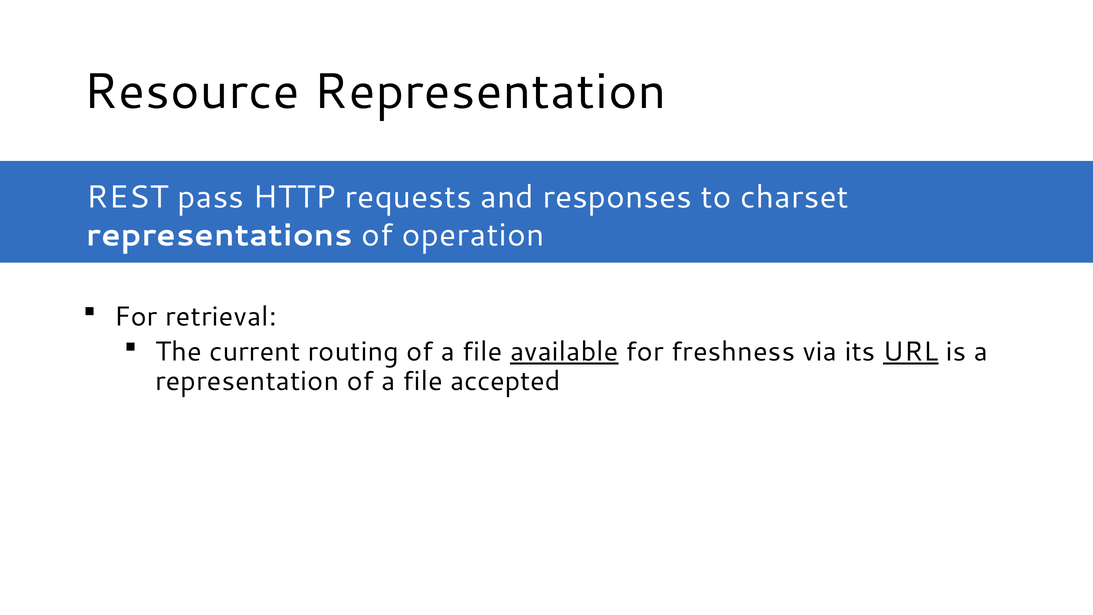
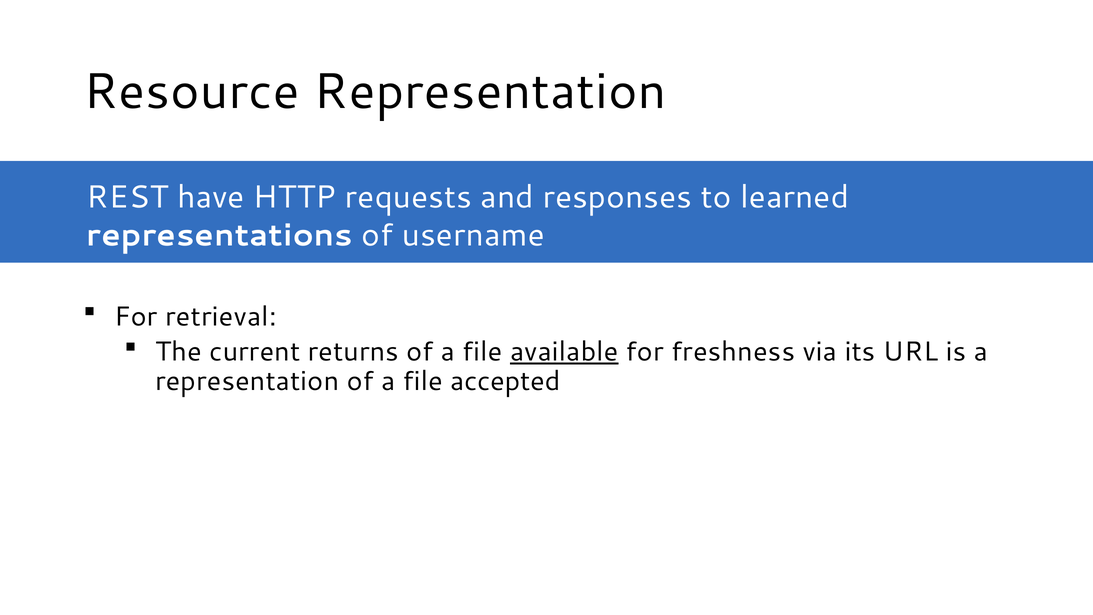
pass: pass -> have
charset: charset -> learned
operation: operation -> username
routing: routing -> returns
URL underline: present -> none
